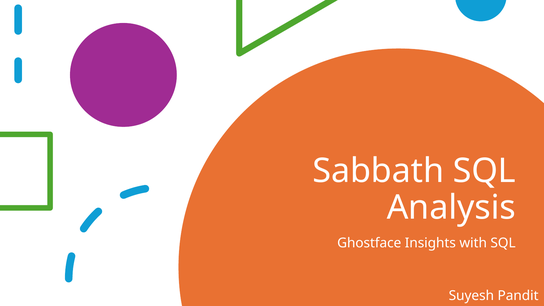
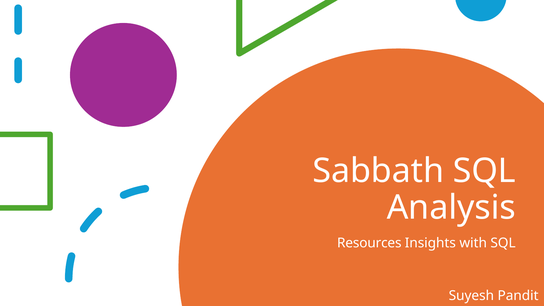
Ghostface: Ghostface -> Resources
